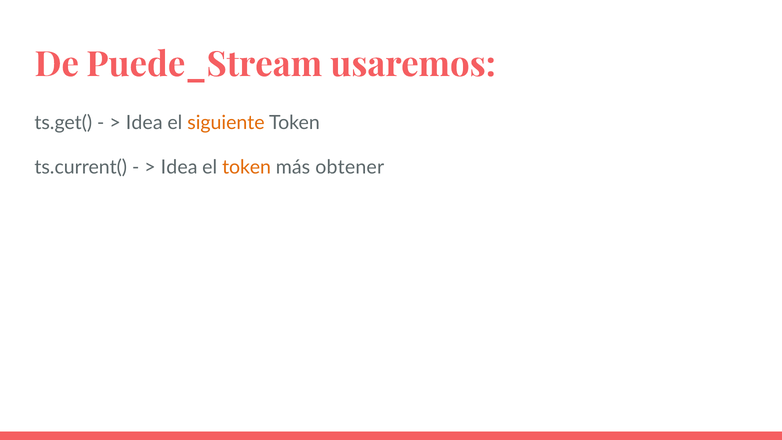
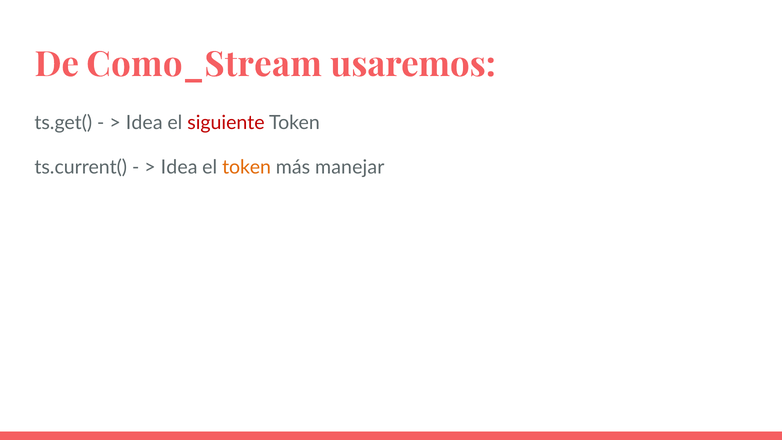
Puede_Stream: Puede_Stream -> Como_Stream
siguiente colour: orange -> red
obtener: obtener -> manejar
